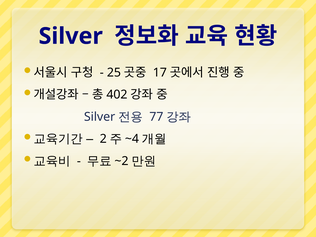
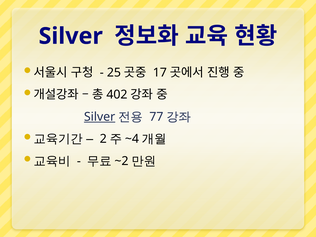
Silver at (100, 117) underline: none -> present
